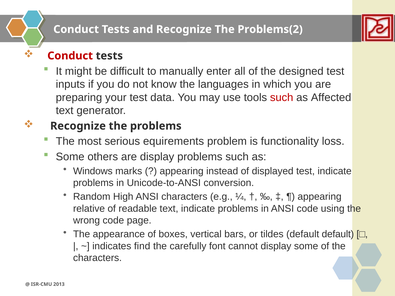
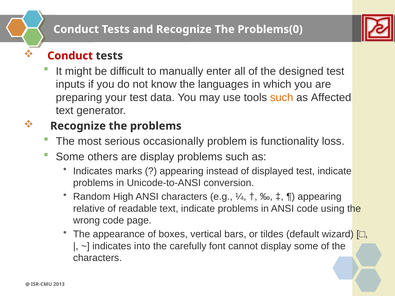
Problems(2: Problems(2 -> Problems(0
such at (282, 98) colour: red -> orange
equirements: equirements -> occasionally
Windows at (93, 171): Windows -> Indicates
default default: default -> wizard
find: find -> into
